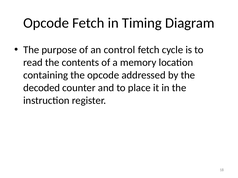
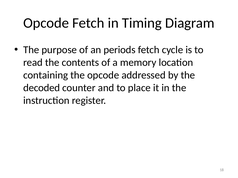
control: control -> periods
